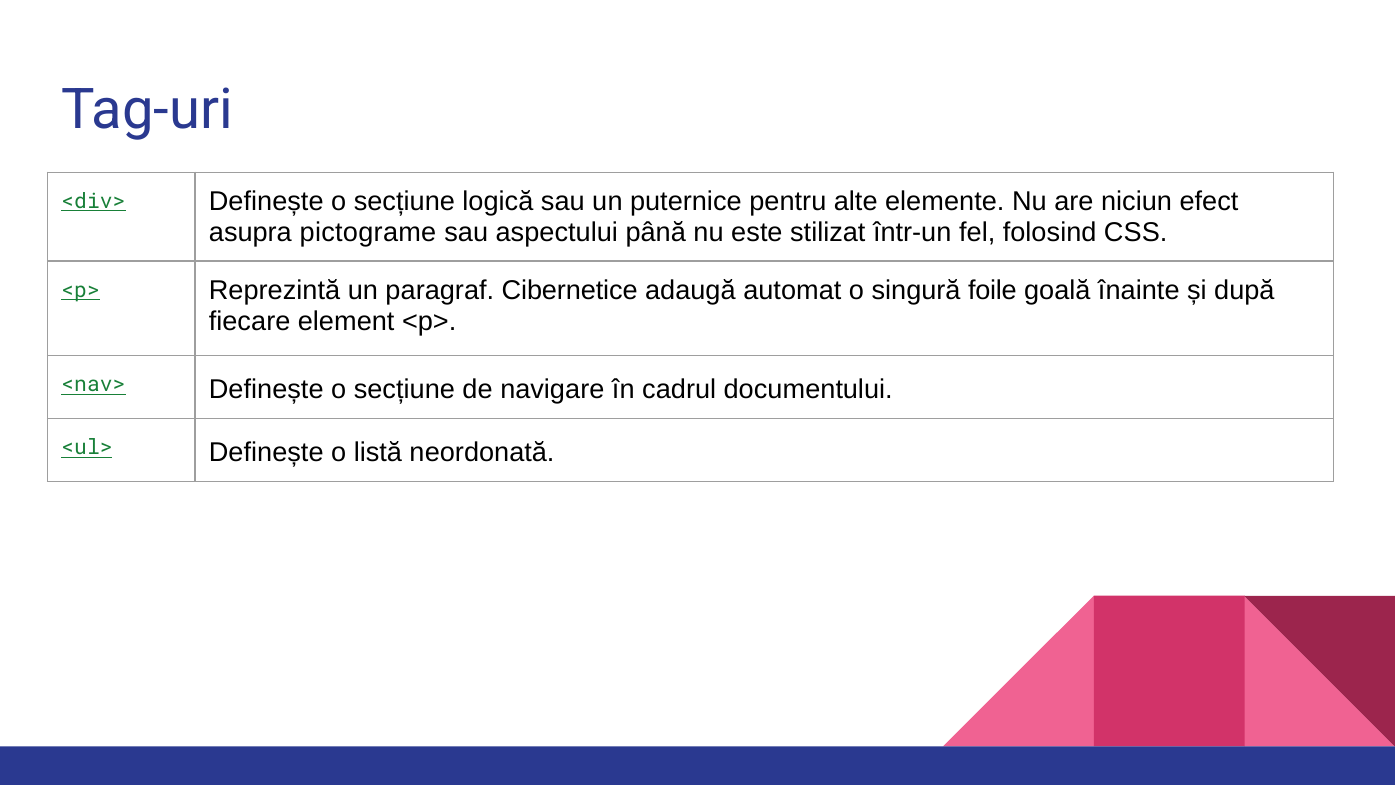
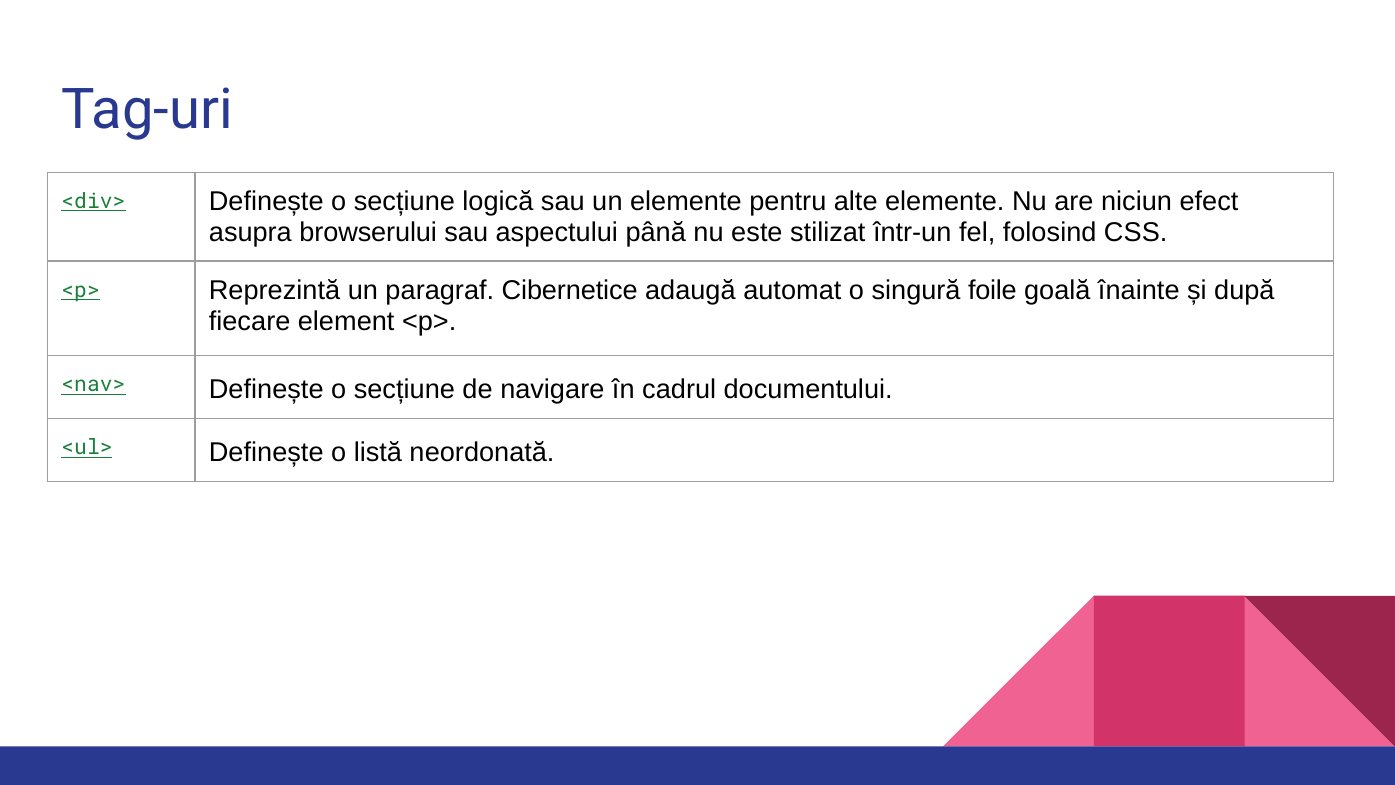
un puternice: puternice -> elemente
pictograme: pictograme -> browserului
